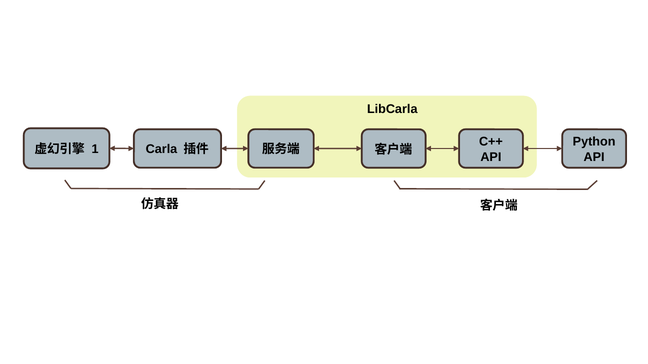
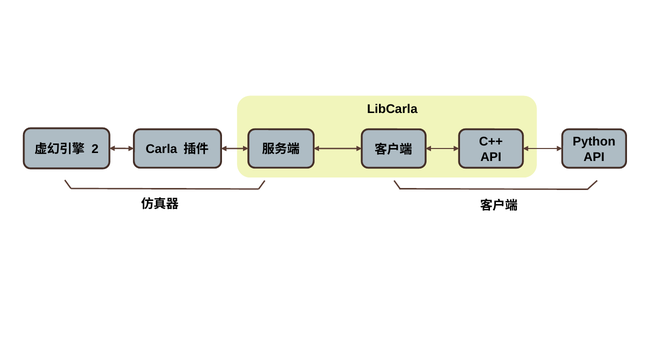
1: 1 -> 2
